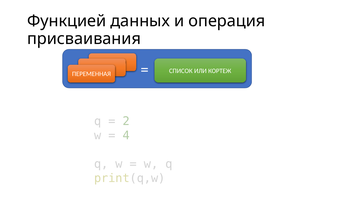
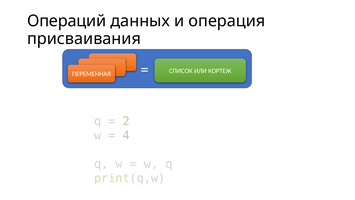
Функцией: Функцией -> Операций
